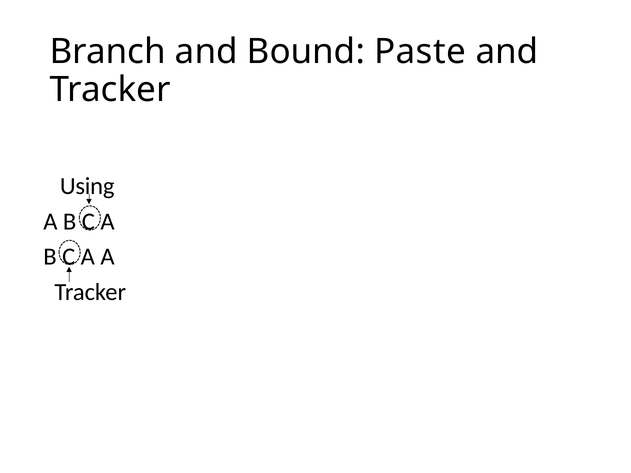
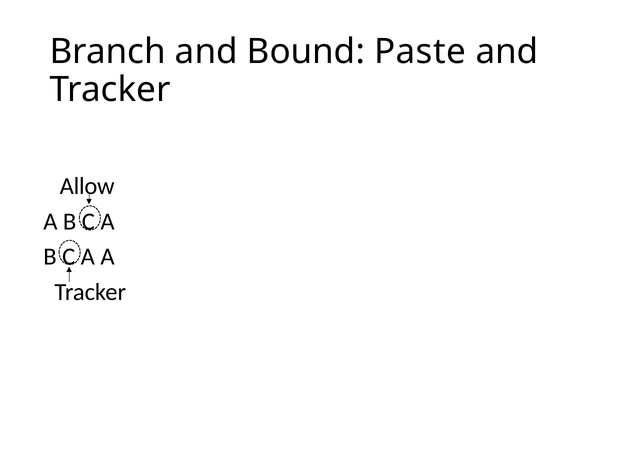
Using: Using -> Allow
